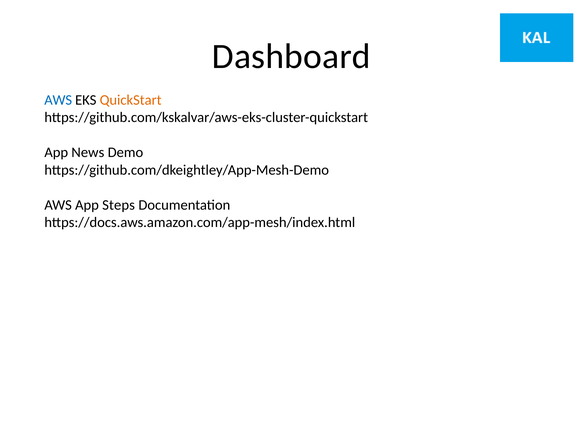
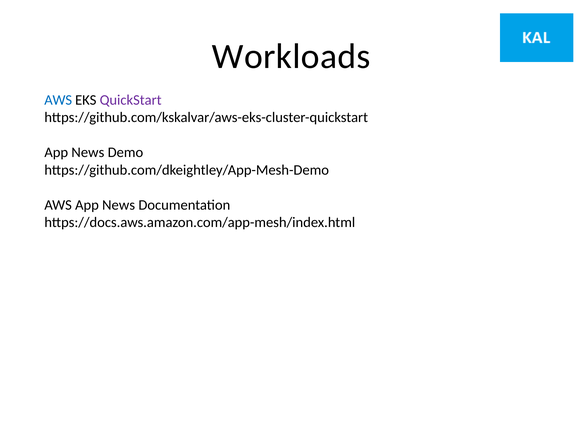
Dashboard: Dashboard -> Workloads
QuickStart colour: orange -> purple
AWS App Steps: Steps -> News
